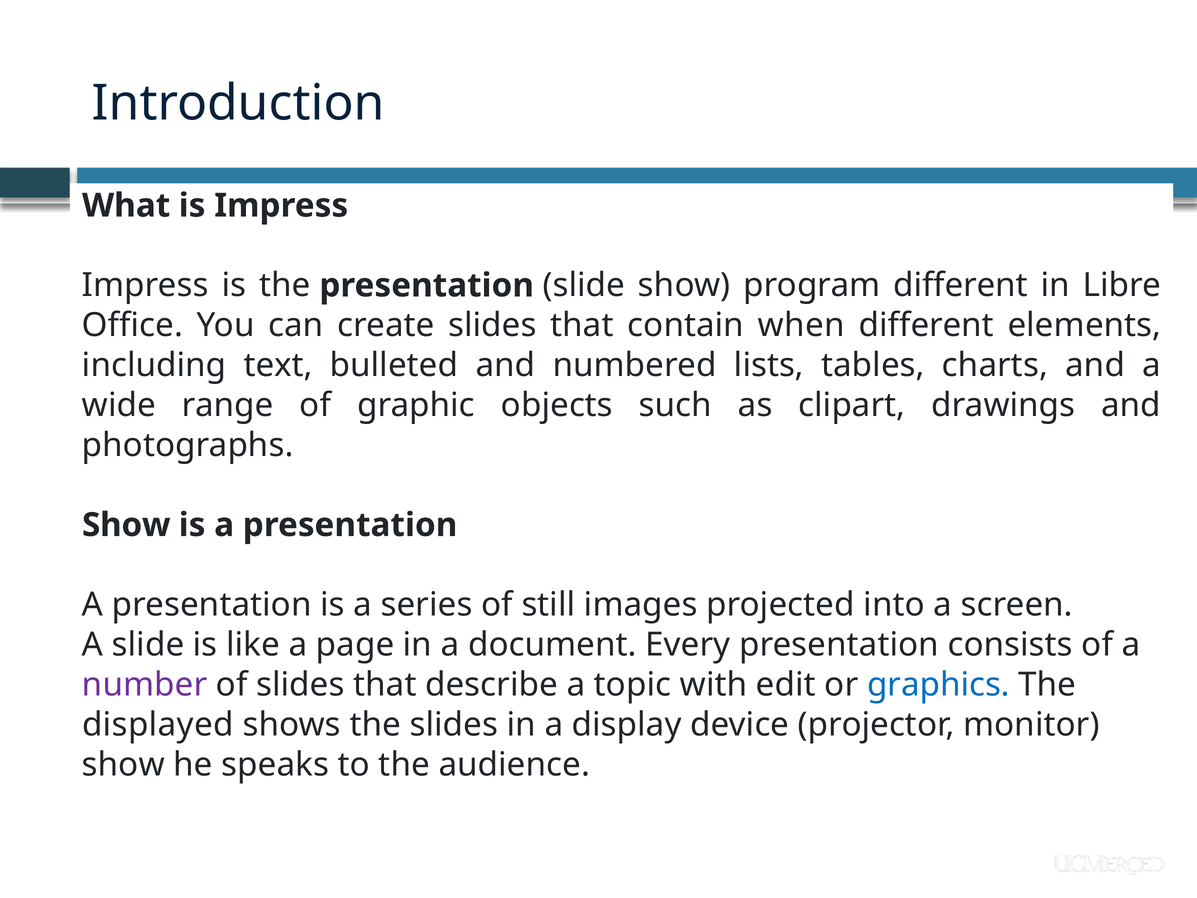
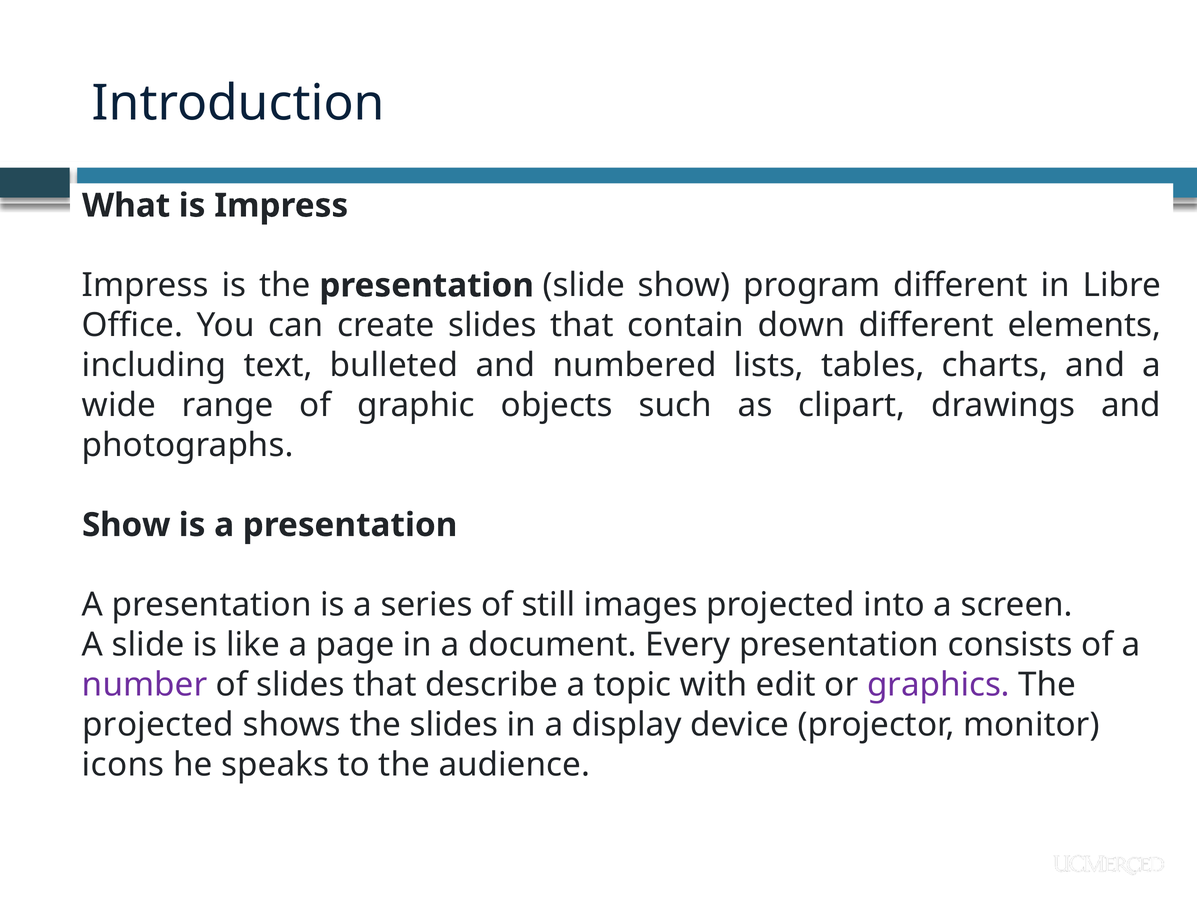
when: when -> down
graphics colour: blue -> purple
displayed at (158, 724): displayed -> projected
show at (123, 764): show -> icons
